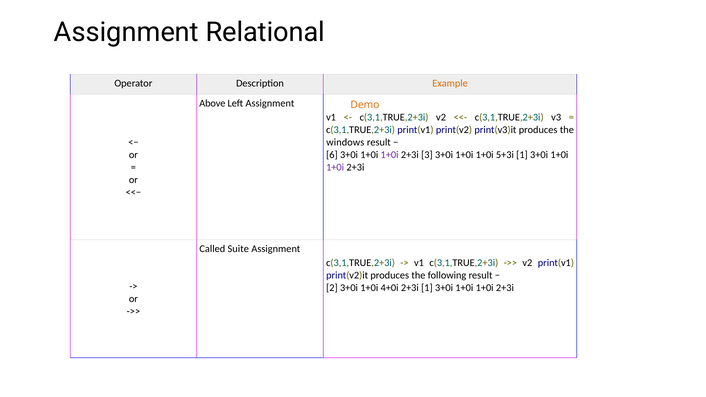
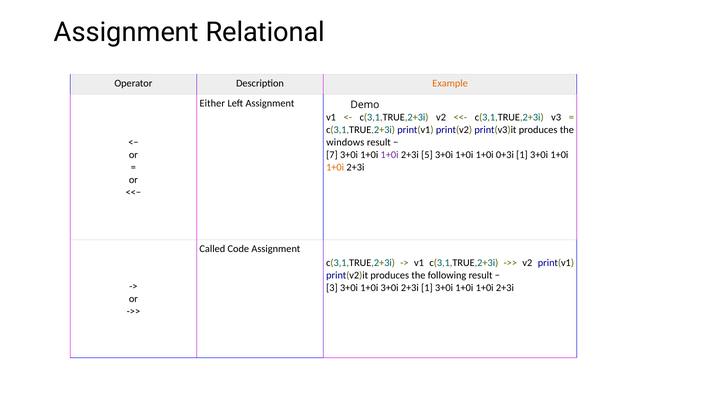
Above: Above -> Either
Demo at (365, 105) colour: orange -> black
6: 6 -> 7
3: 3 -> 5
5+3i: 5+3i -> 0+3i
1+0i at (335, 168) colour: purple -> orange
Suite: Suite -> Code
2: 2 -> 3
1+0i 4+0i: 4+0i -> 3+0i
